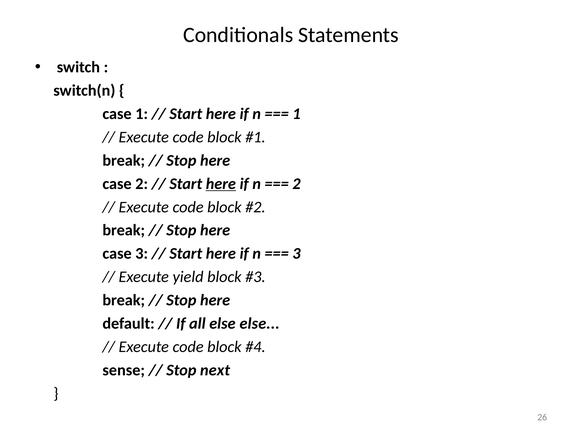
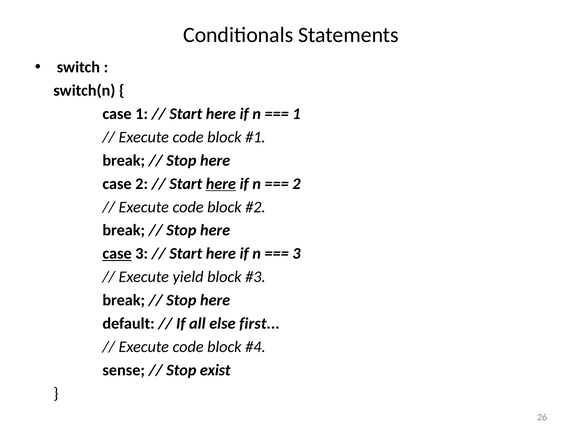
case at (117, 253) underline: none -> present
else else: else -> first
next: next -> exist
